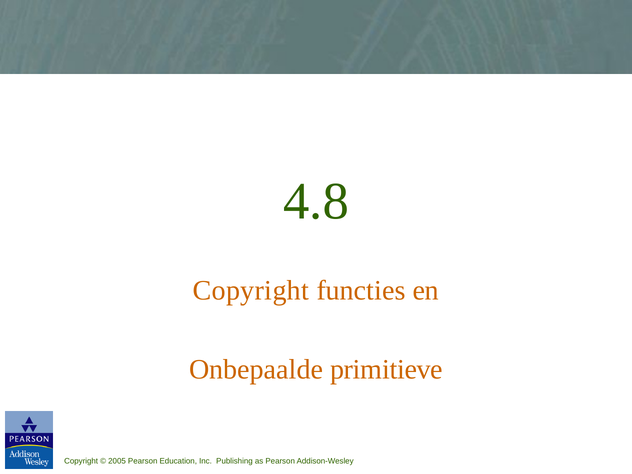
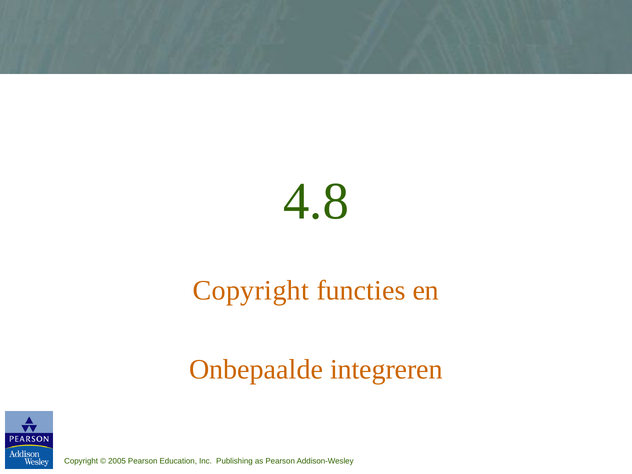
primitieve: primitieve -> integreren
